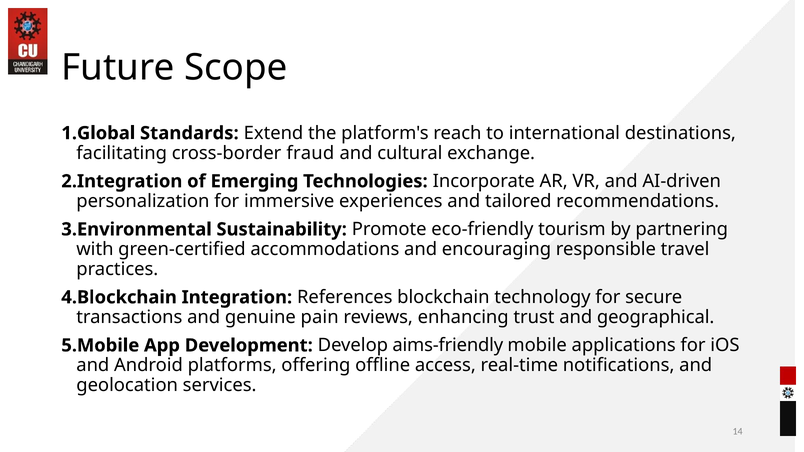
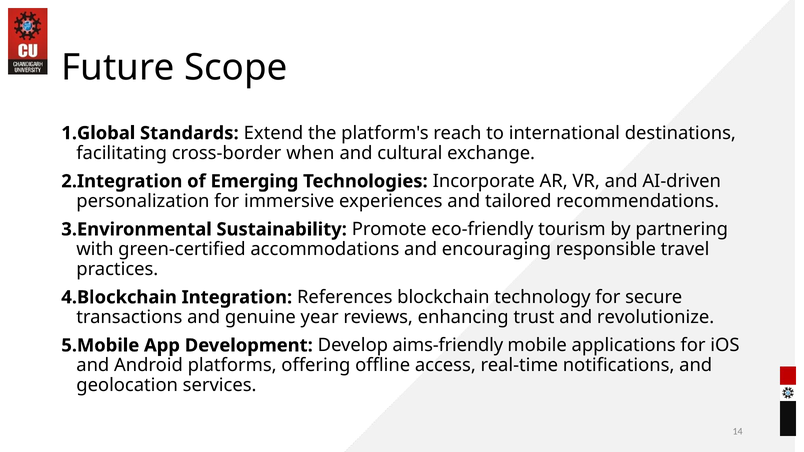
fraud: fraud -> when
pain: pain -> year
geographical: geographical -> revolutionize
